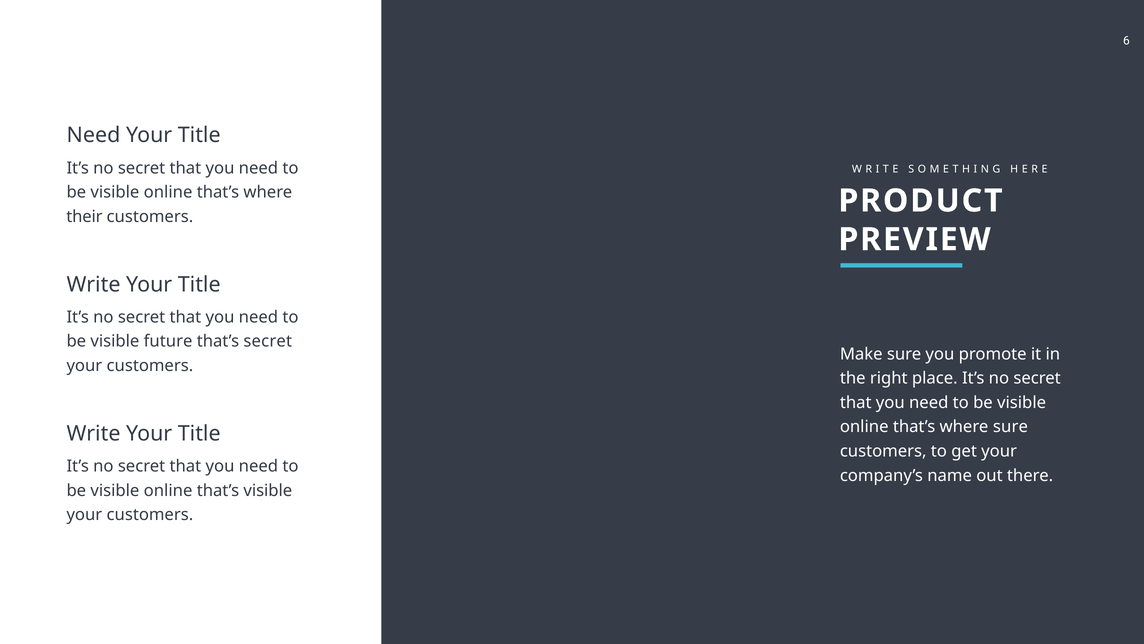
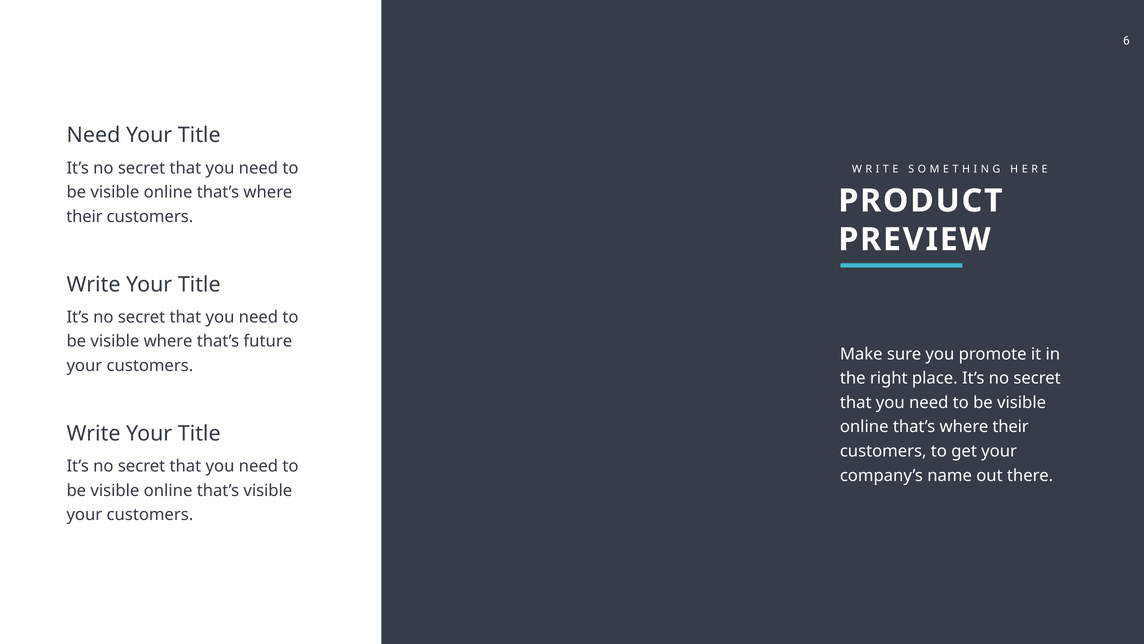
visible future: future -> where
that’s secret: secret -> future
sure at (1010, 427): sure -> their
